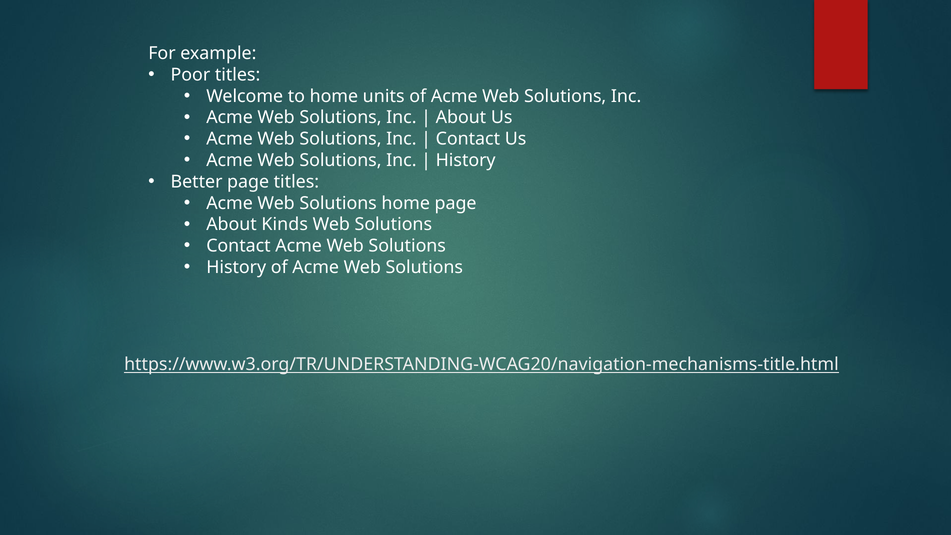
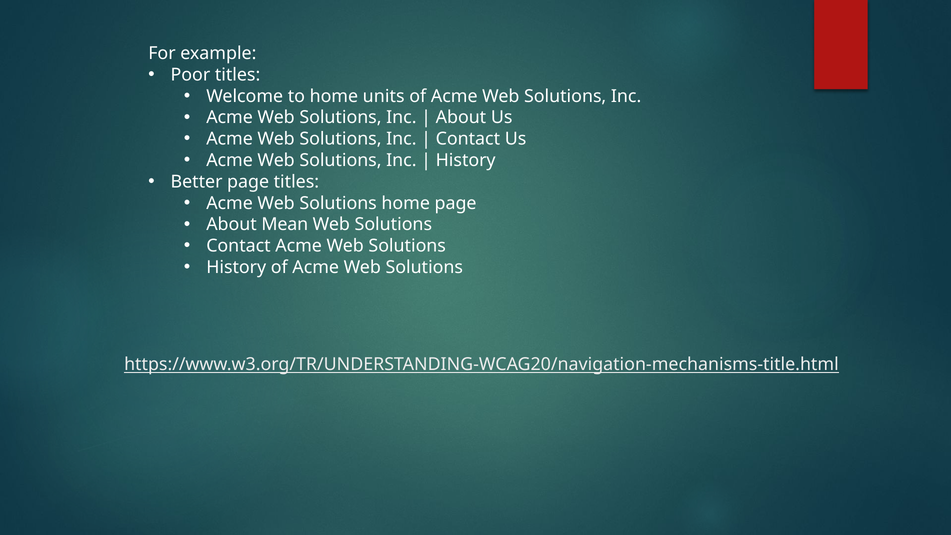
Kinds: Kinds -> Mean
